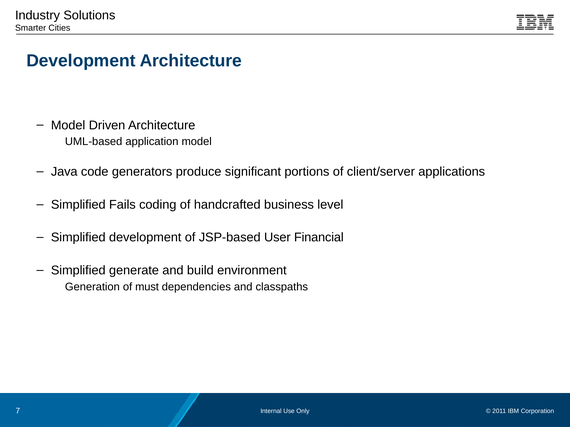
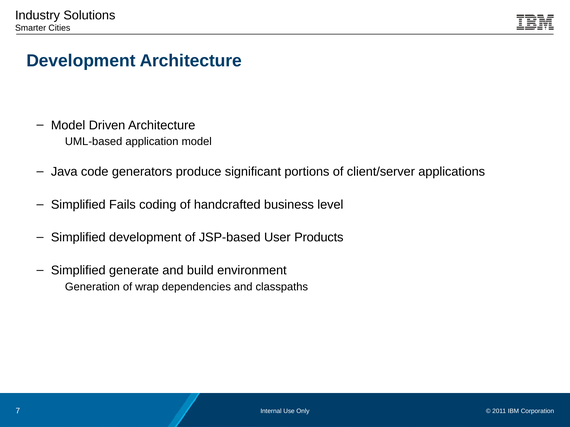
Financial: Financial -> Products
must: must -> wrap
